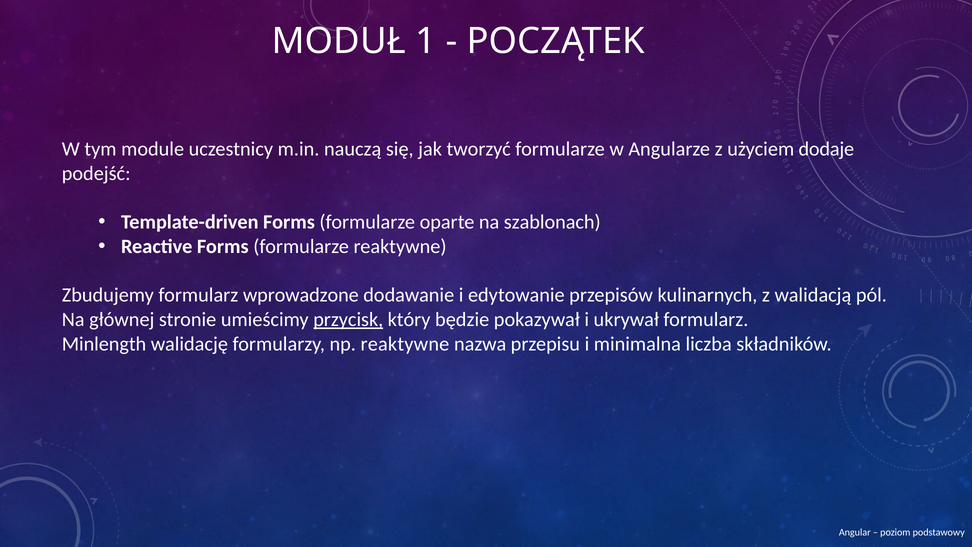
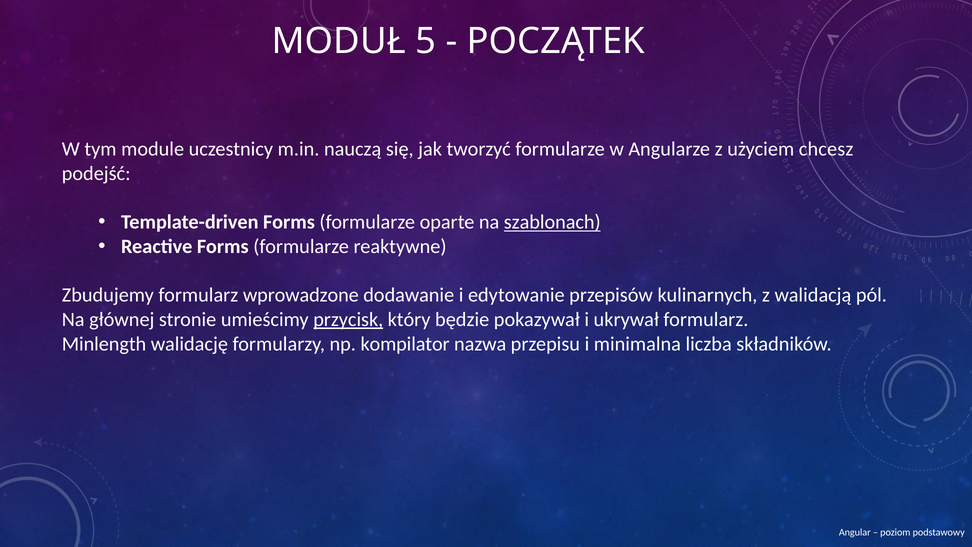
1: 1 -> 5
dodaje: dodaje -> chcesz
szablonach underline: none -> present
np reaktywne: reaktywne -> kompilator
